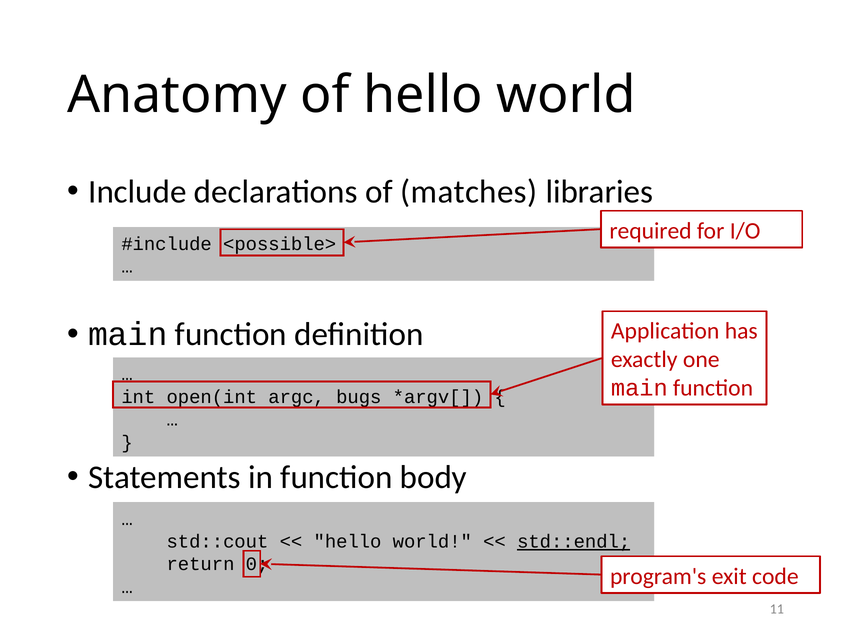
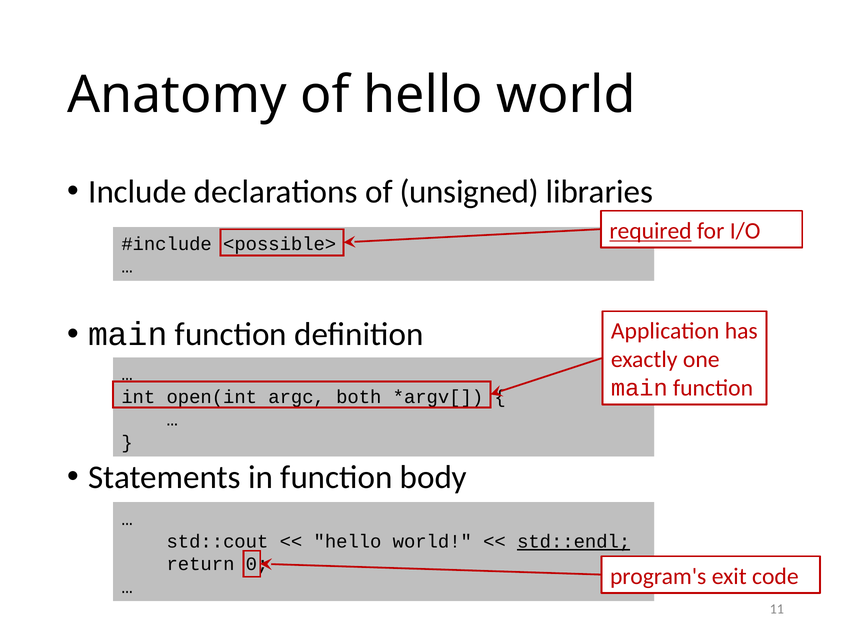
matches: matches -> unsigned
required underline: none -> present
bugs: bugs -> both
